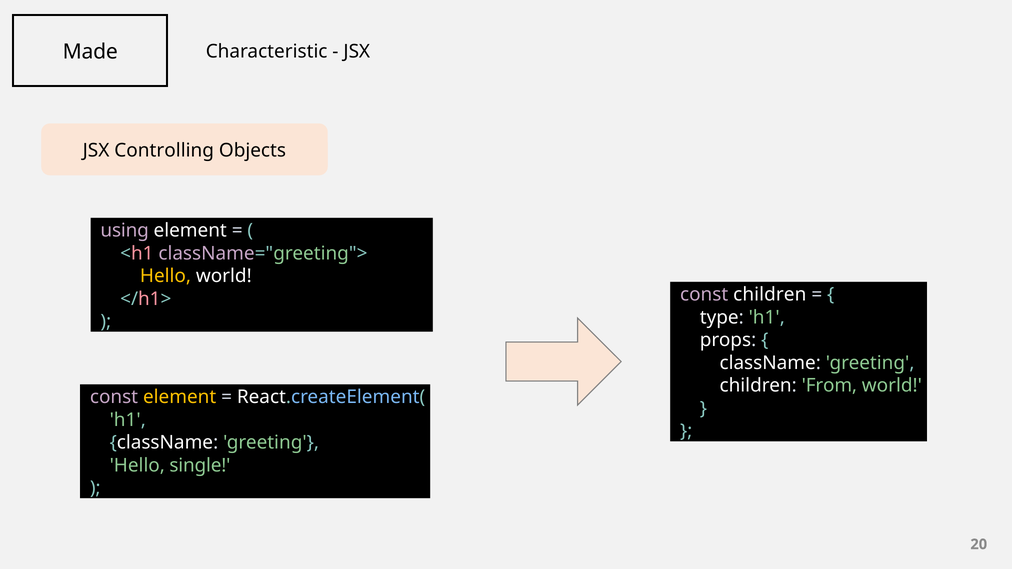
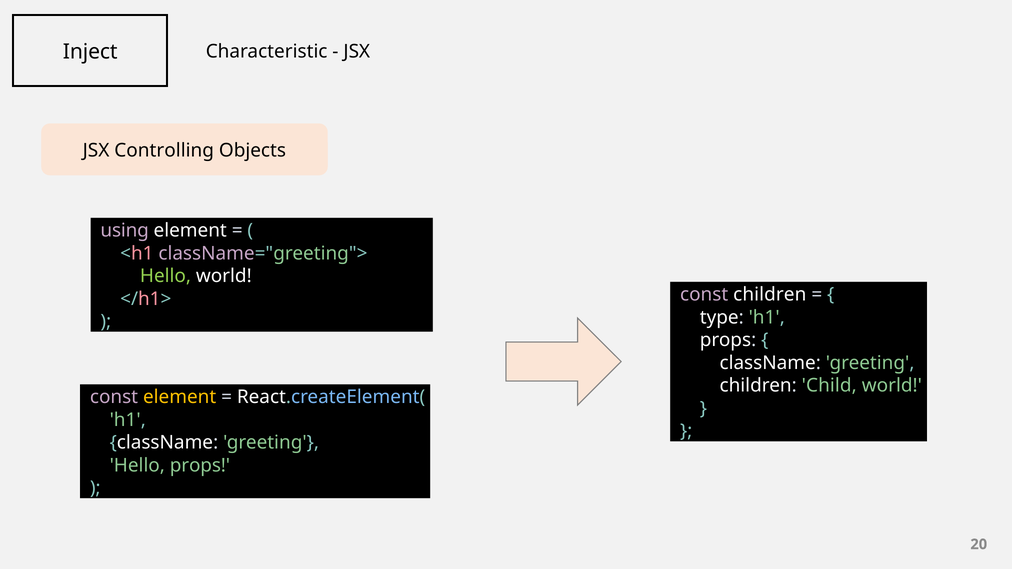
Made: Made -> Inject
Hello at (165, 276) colour: yellow -> light green
From: From -> Child
Hello single: single -> props
